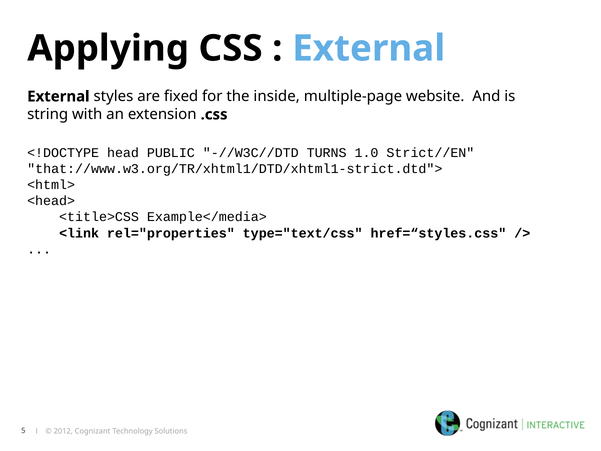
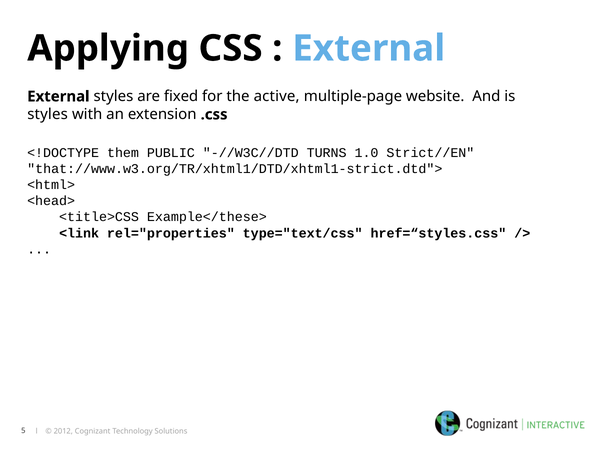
inside: inside -> active
string at (48, 114): string -> styles
head: head -> them
Example</media>: Example</media> -> Example</these>
